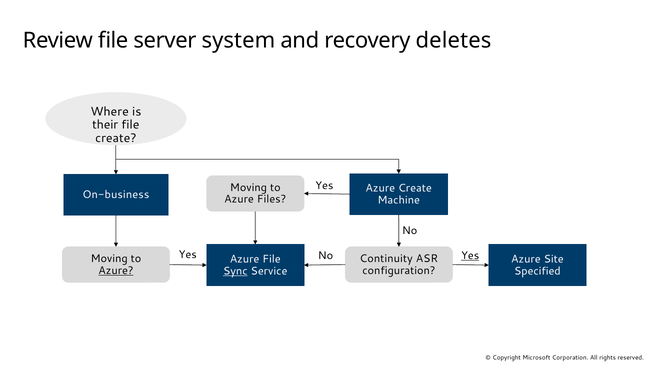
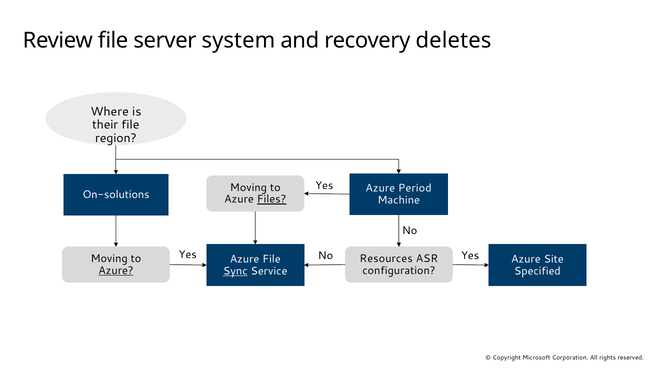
create at (116, 138): create -> region
Azure Create: Create -> Period
On-business: On-business -> On-solutions
Files underline: none -> present
Yes at (470, 256) underline: present -> none
Continuity: Continuity -> Resources
